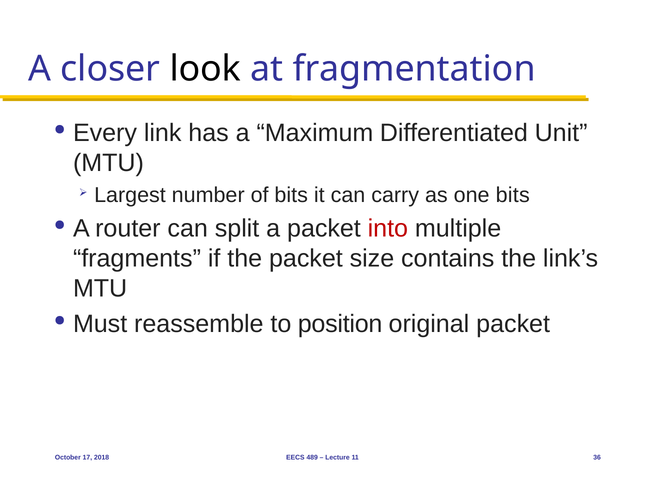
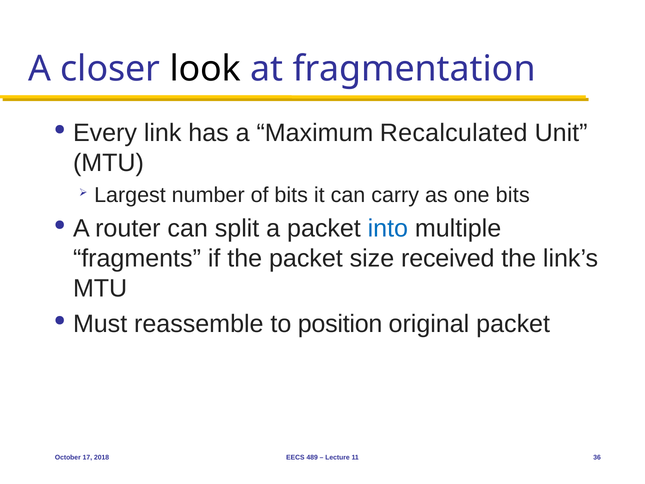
Differentiated: Differentiated -> Recalculated
into colour: red -> blue
contains: contains -> received
